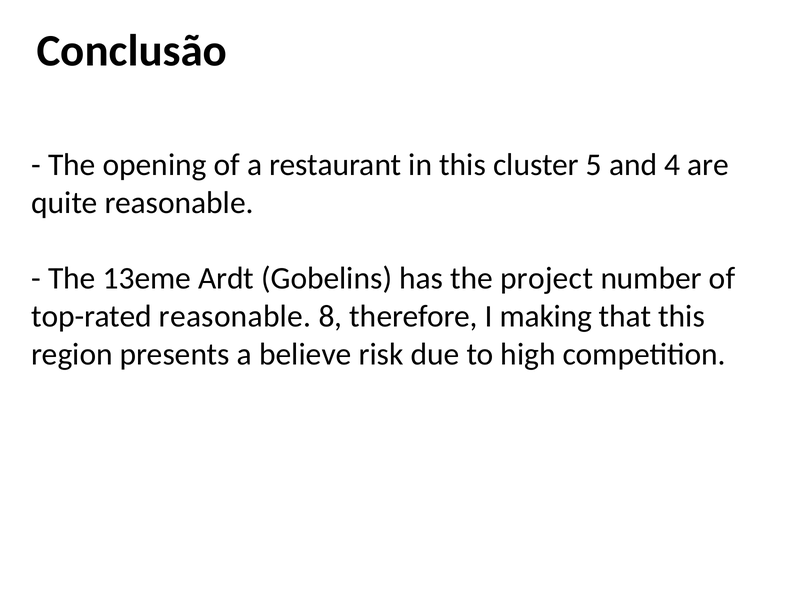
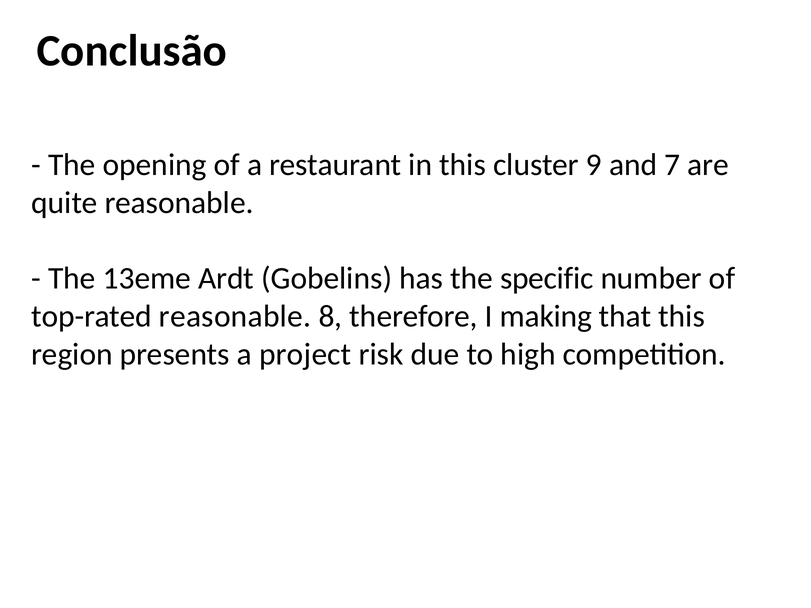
5: 5 -> 9
4: 4 -> 7
project: project -> specific
believe: believe -> project
